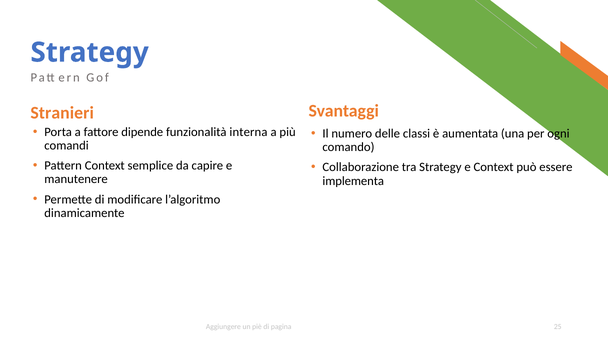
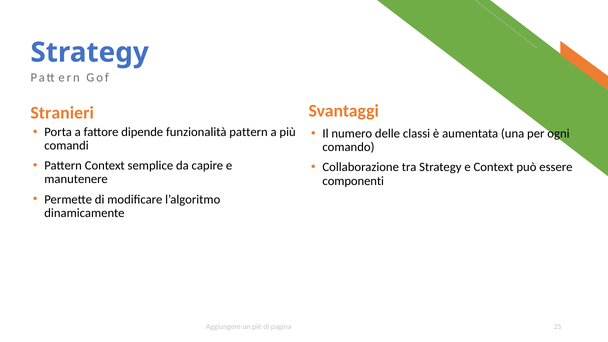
funzionalità interna: interna -> pattern
implementa: implementa -> componenti
